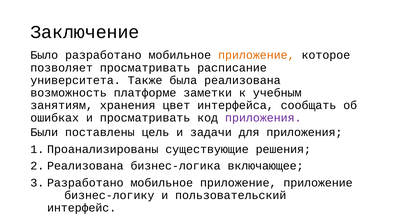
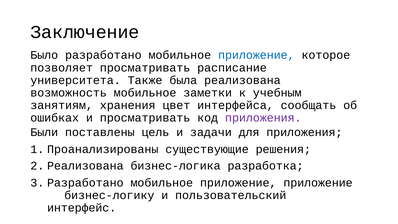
приложение at (256, 55) colour: orange -> blue
возможность платформе: платформе -> мобильное
включающее: включающее -> разработка
